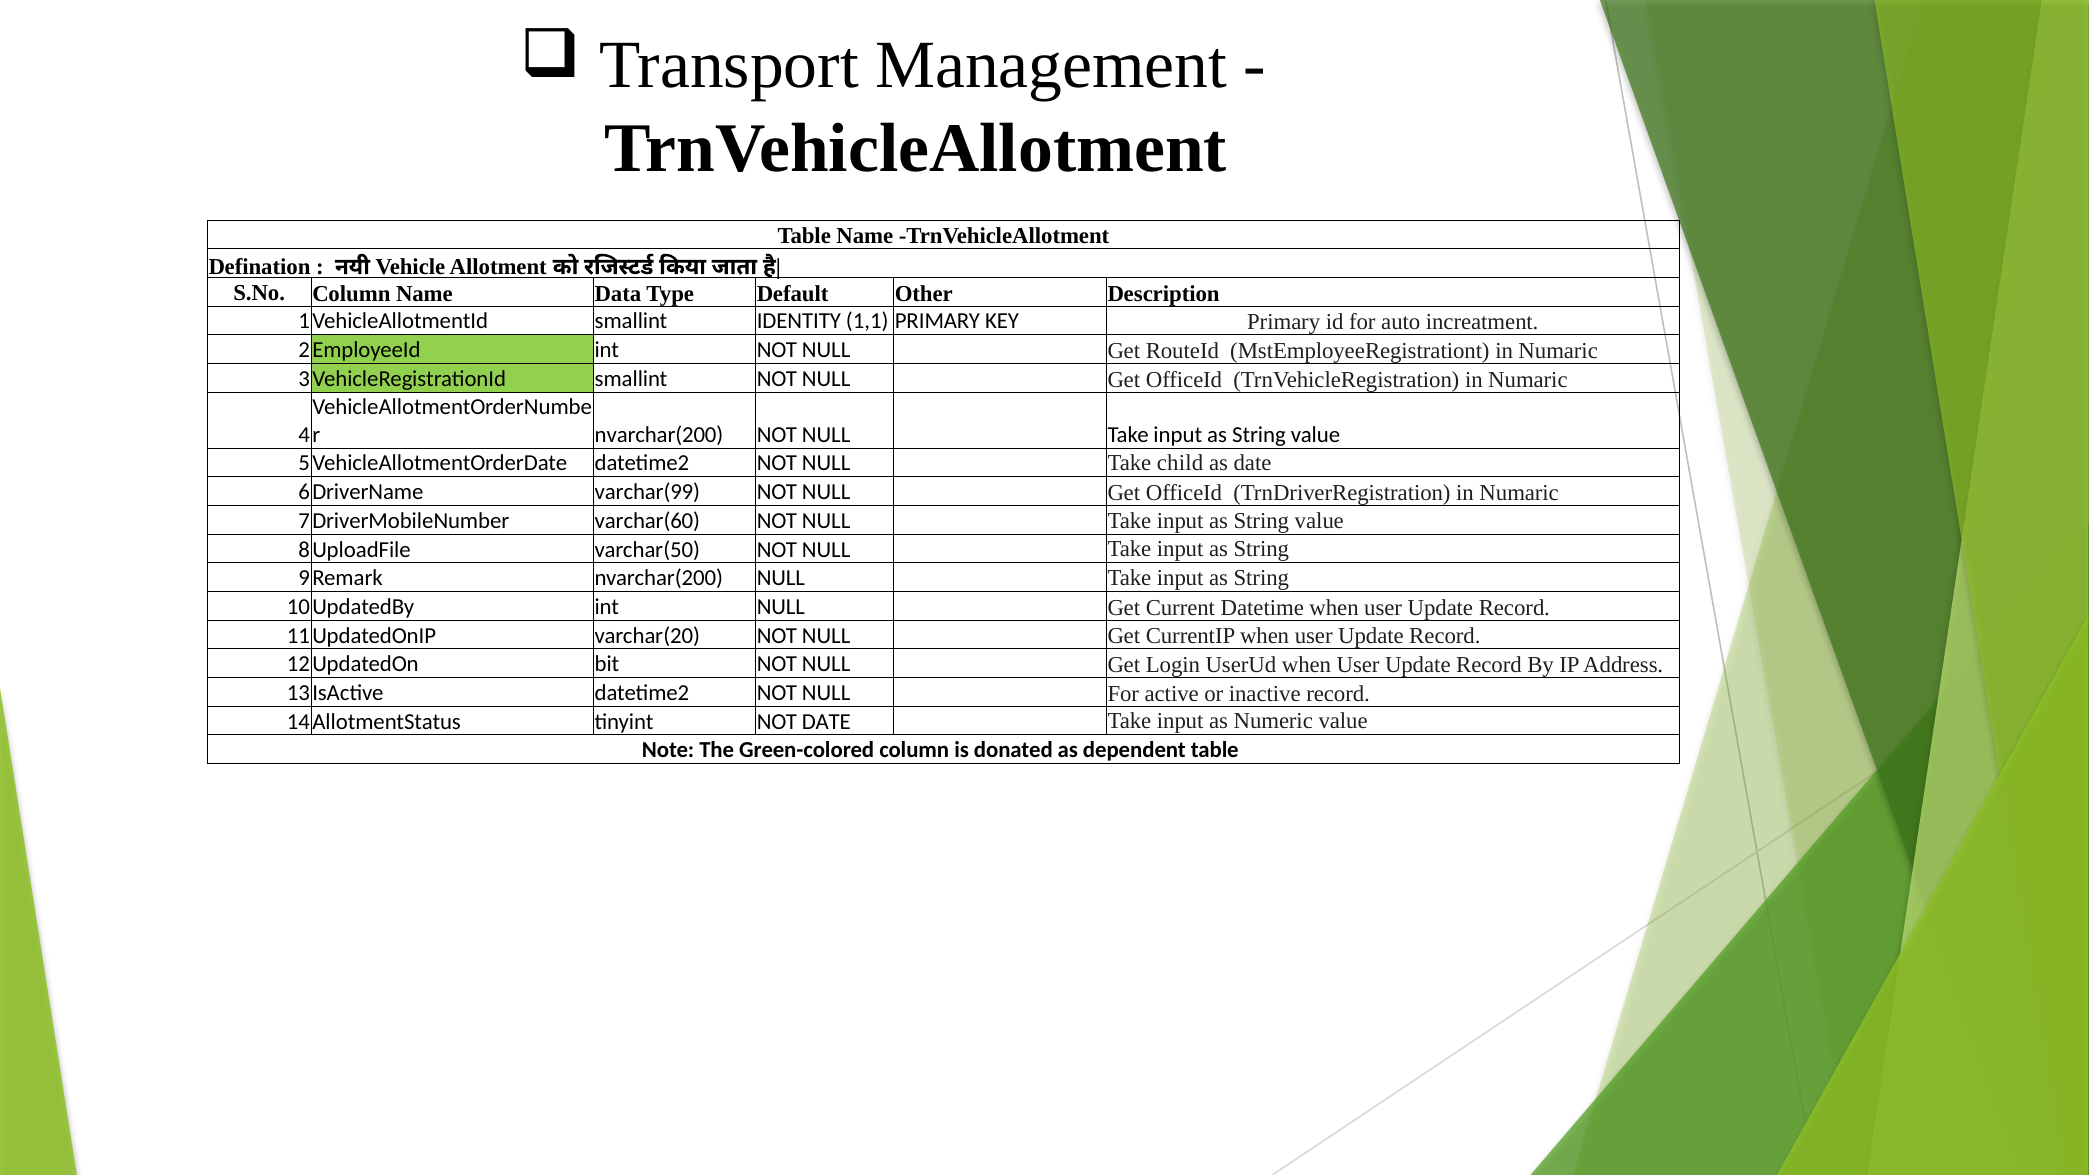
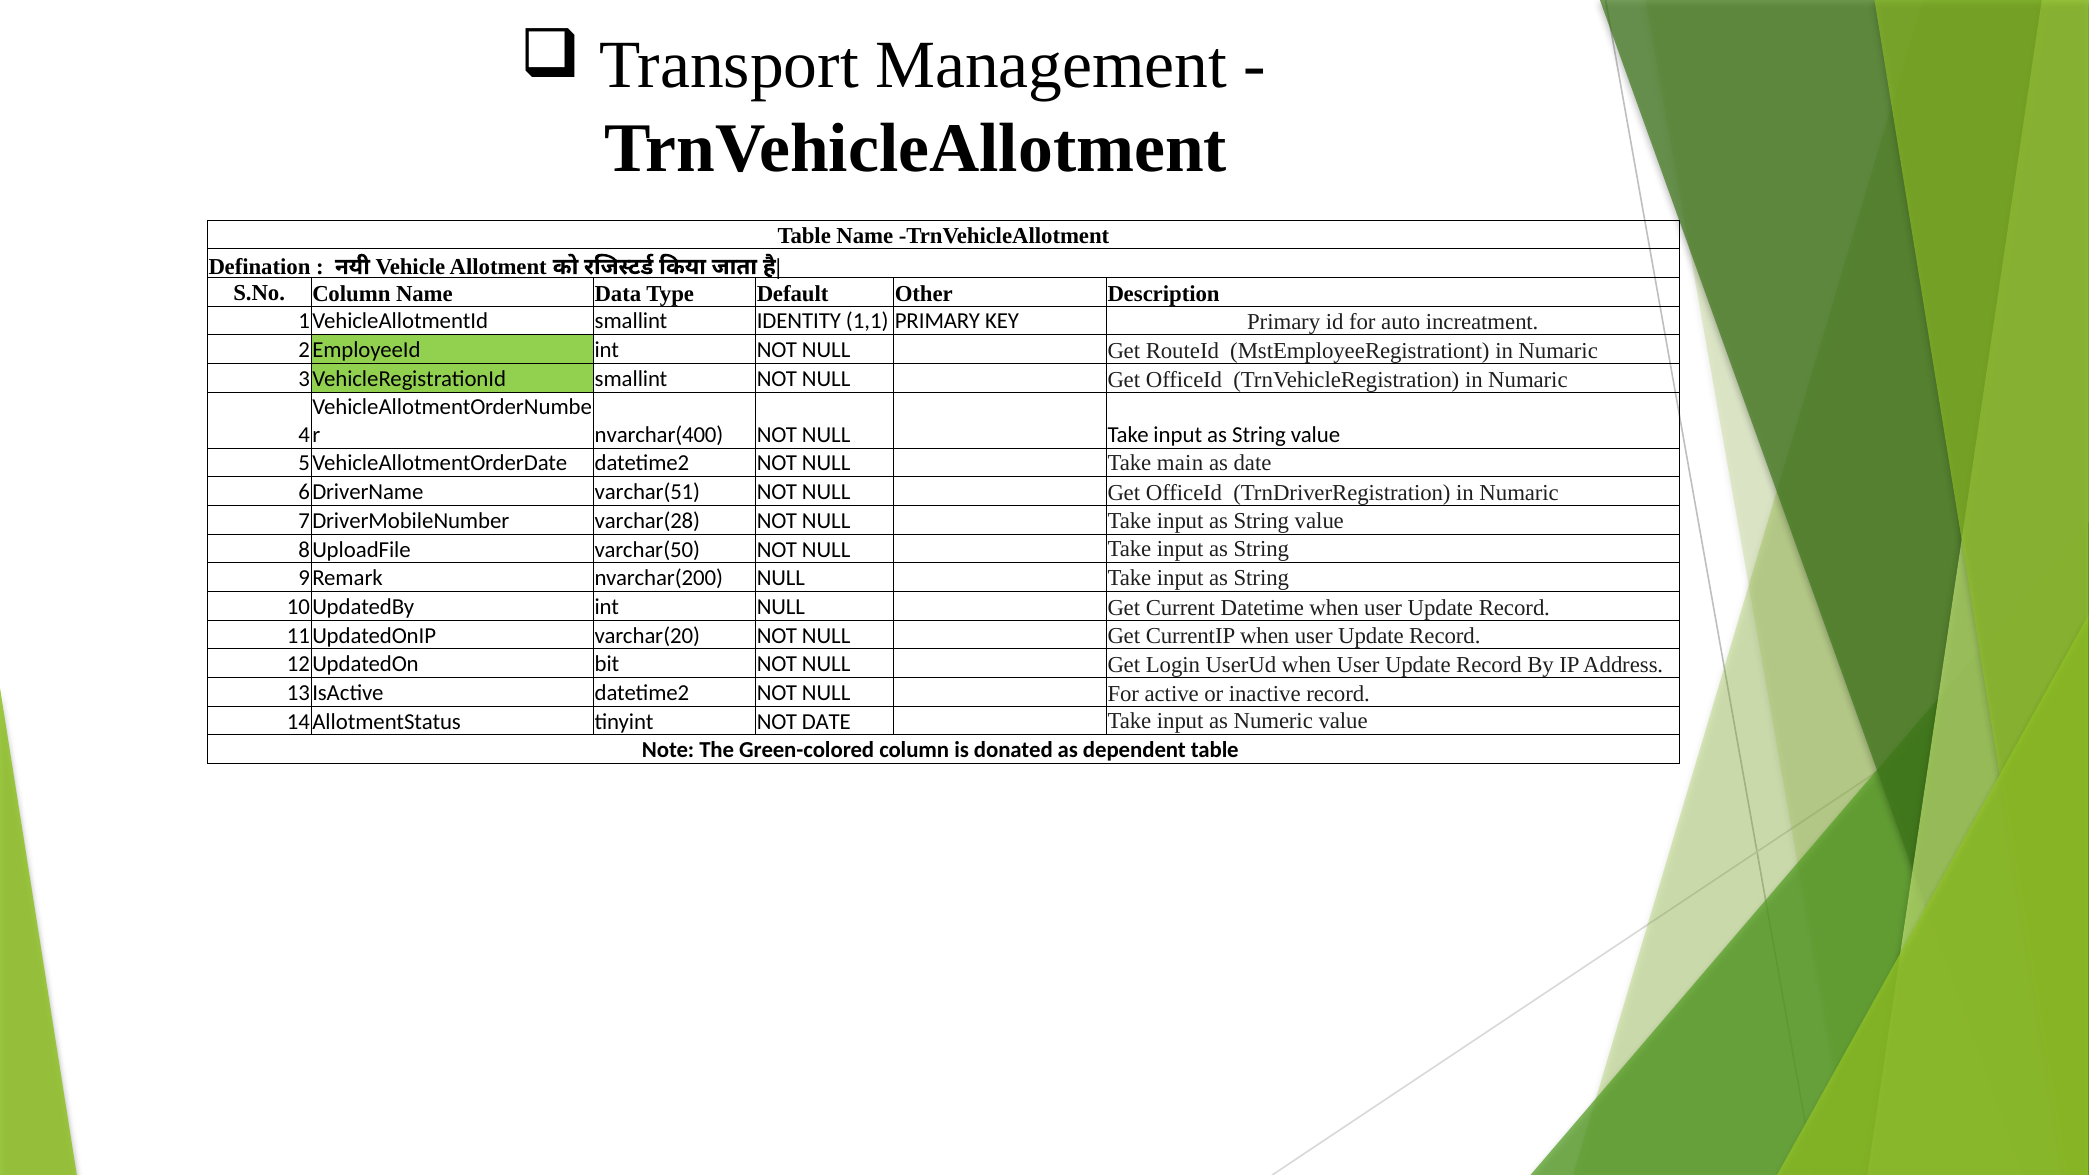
nvarchar(200 at (659, 435): nvarchar(200 -> nvarchar(400
child: child -> main
varchar(99: varchar(99 -> varchar(51
varchar(60: varchar(60 -> varchar(28
